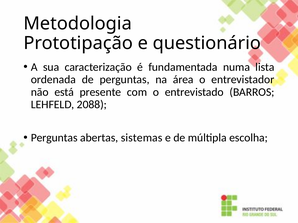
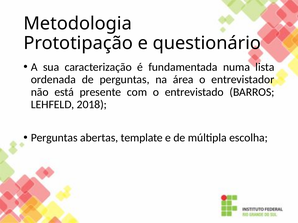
2088: 2088 -> 2018
sistemas: sistemas -> template
